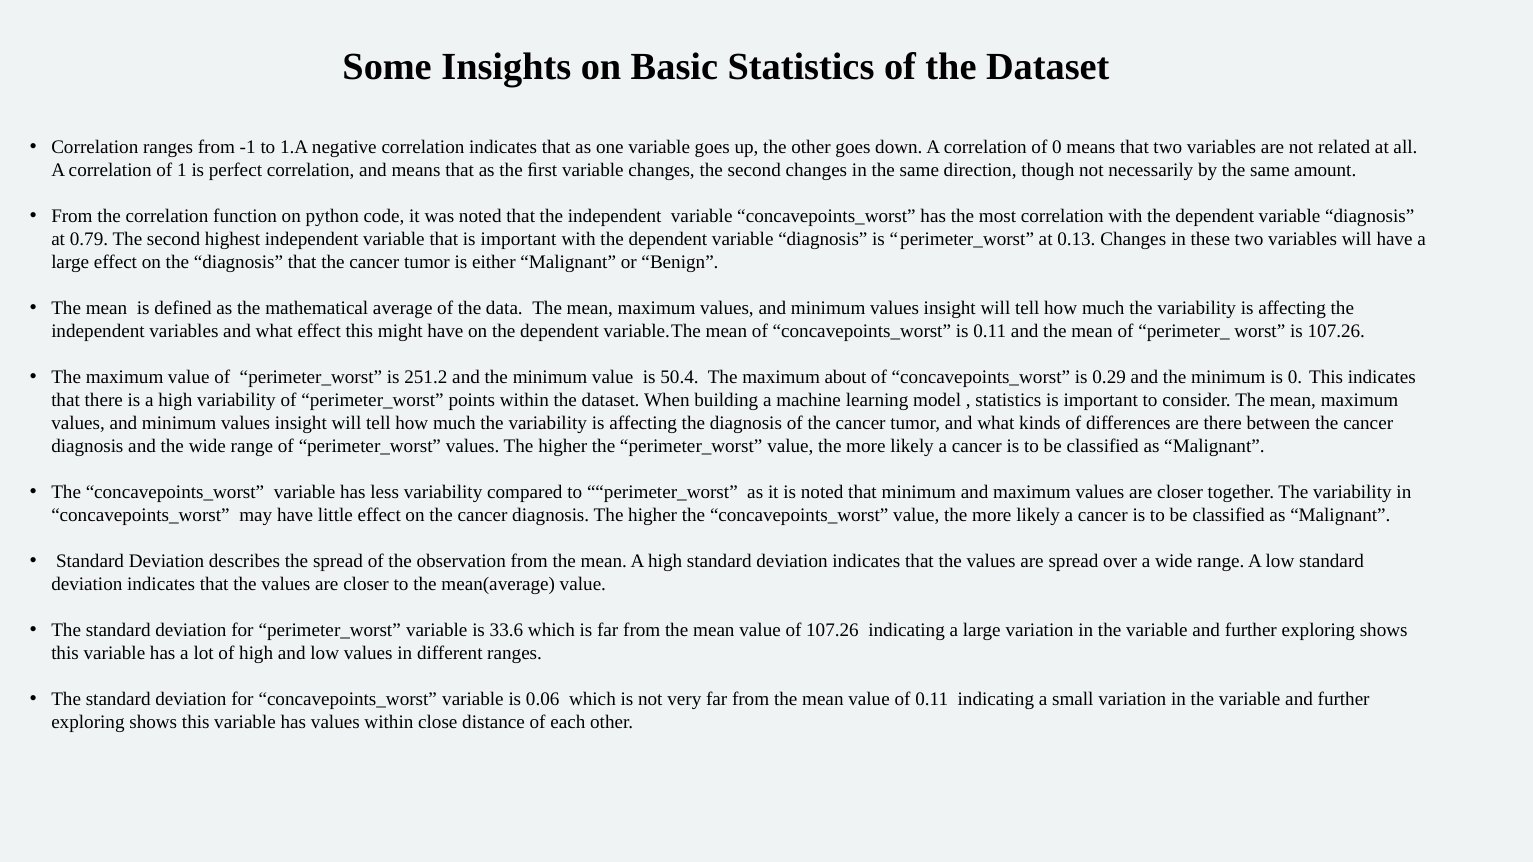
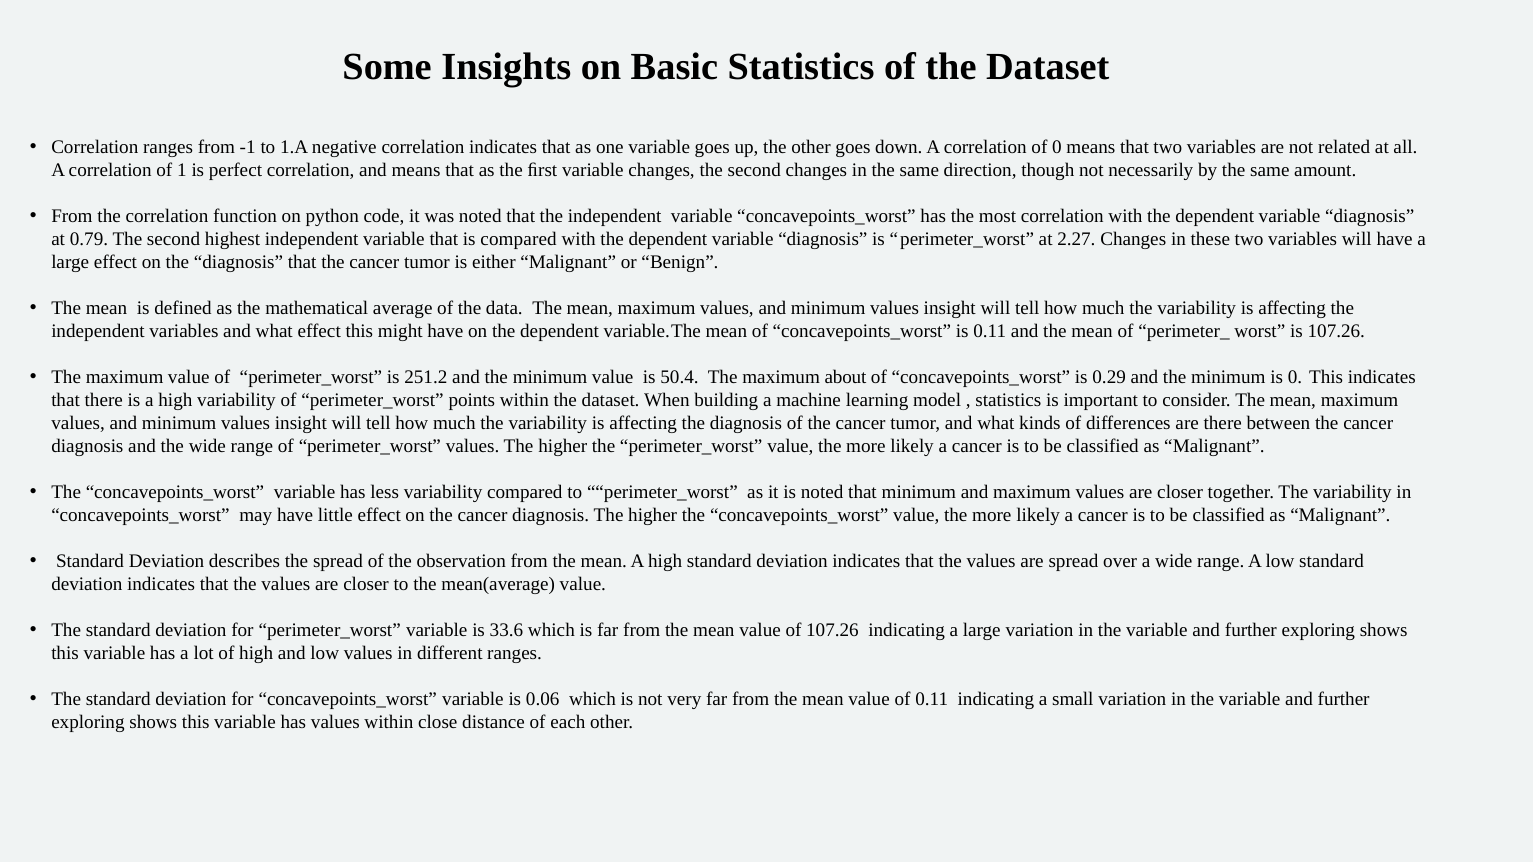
that is important: important -> compared
0.13: 0.13 -> 2.27
